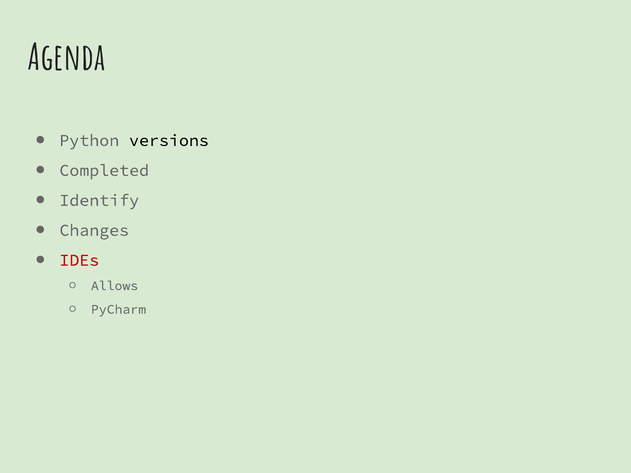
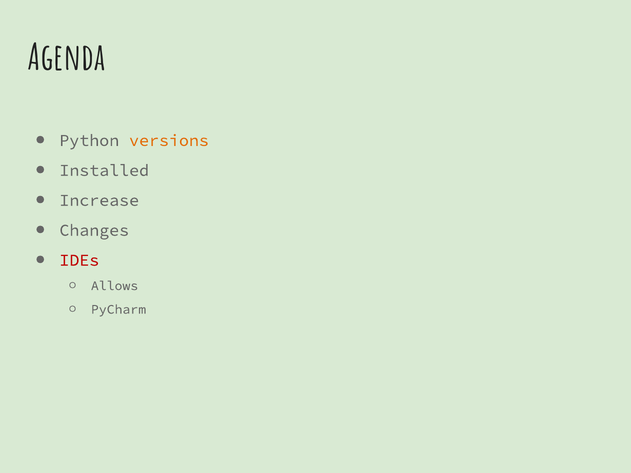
versions colour: black -> orange
Completed: Completed -> Installed
Identify: Identify -> Increase
